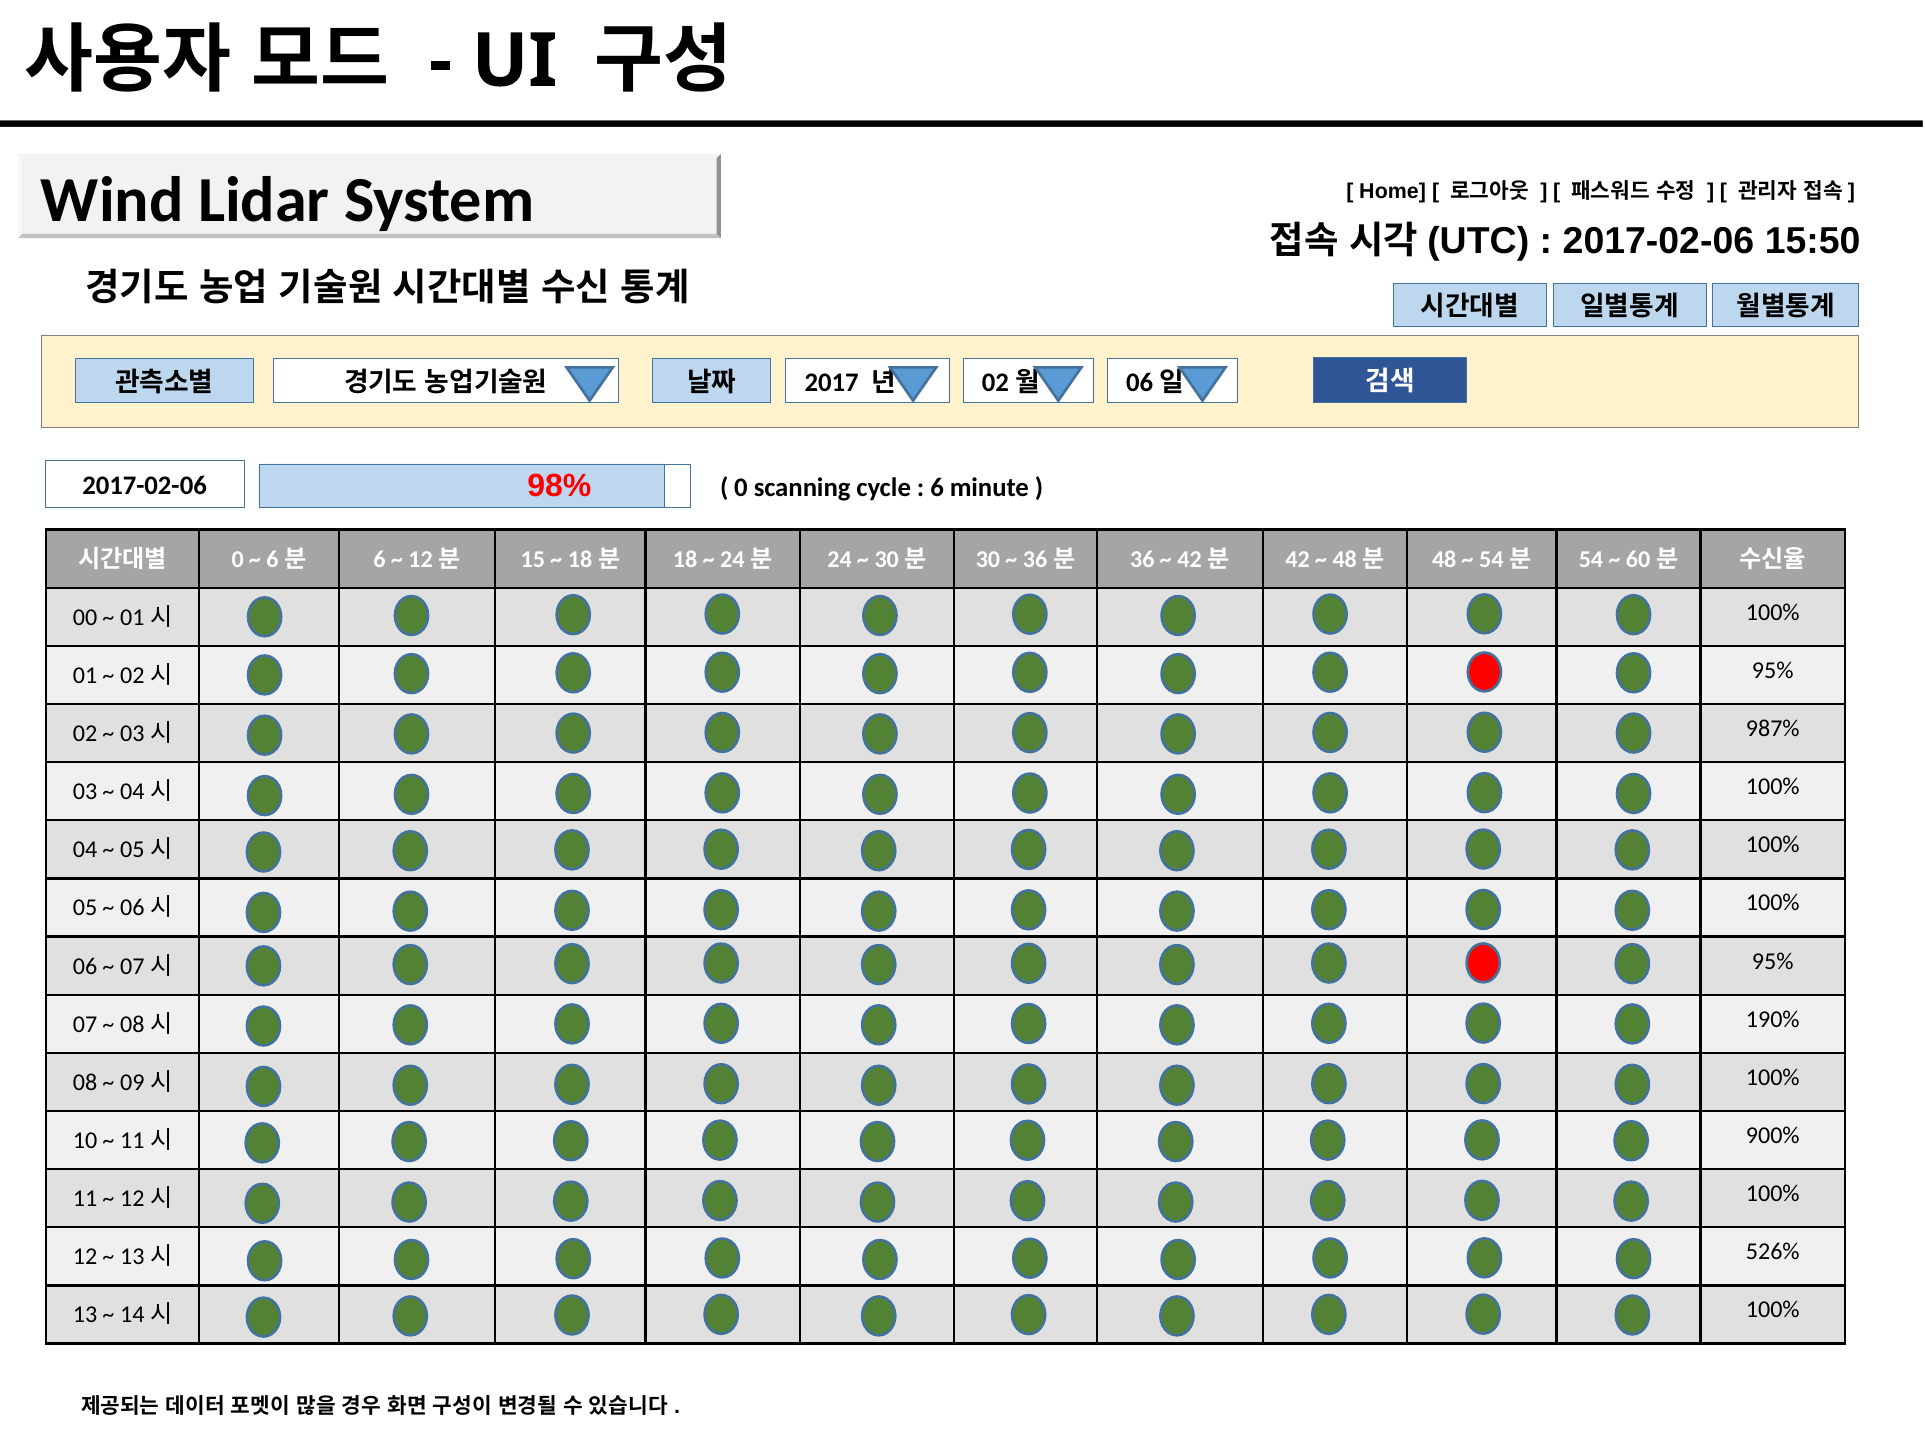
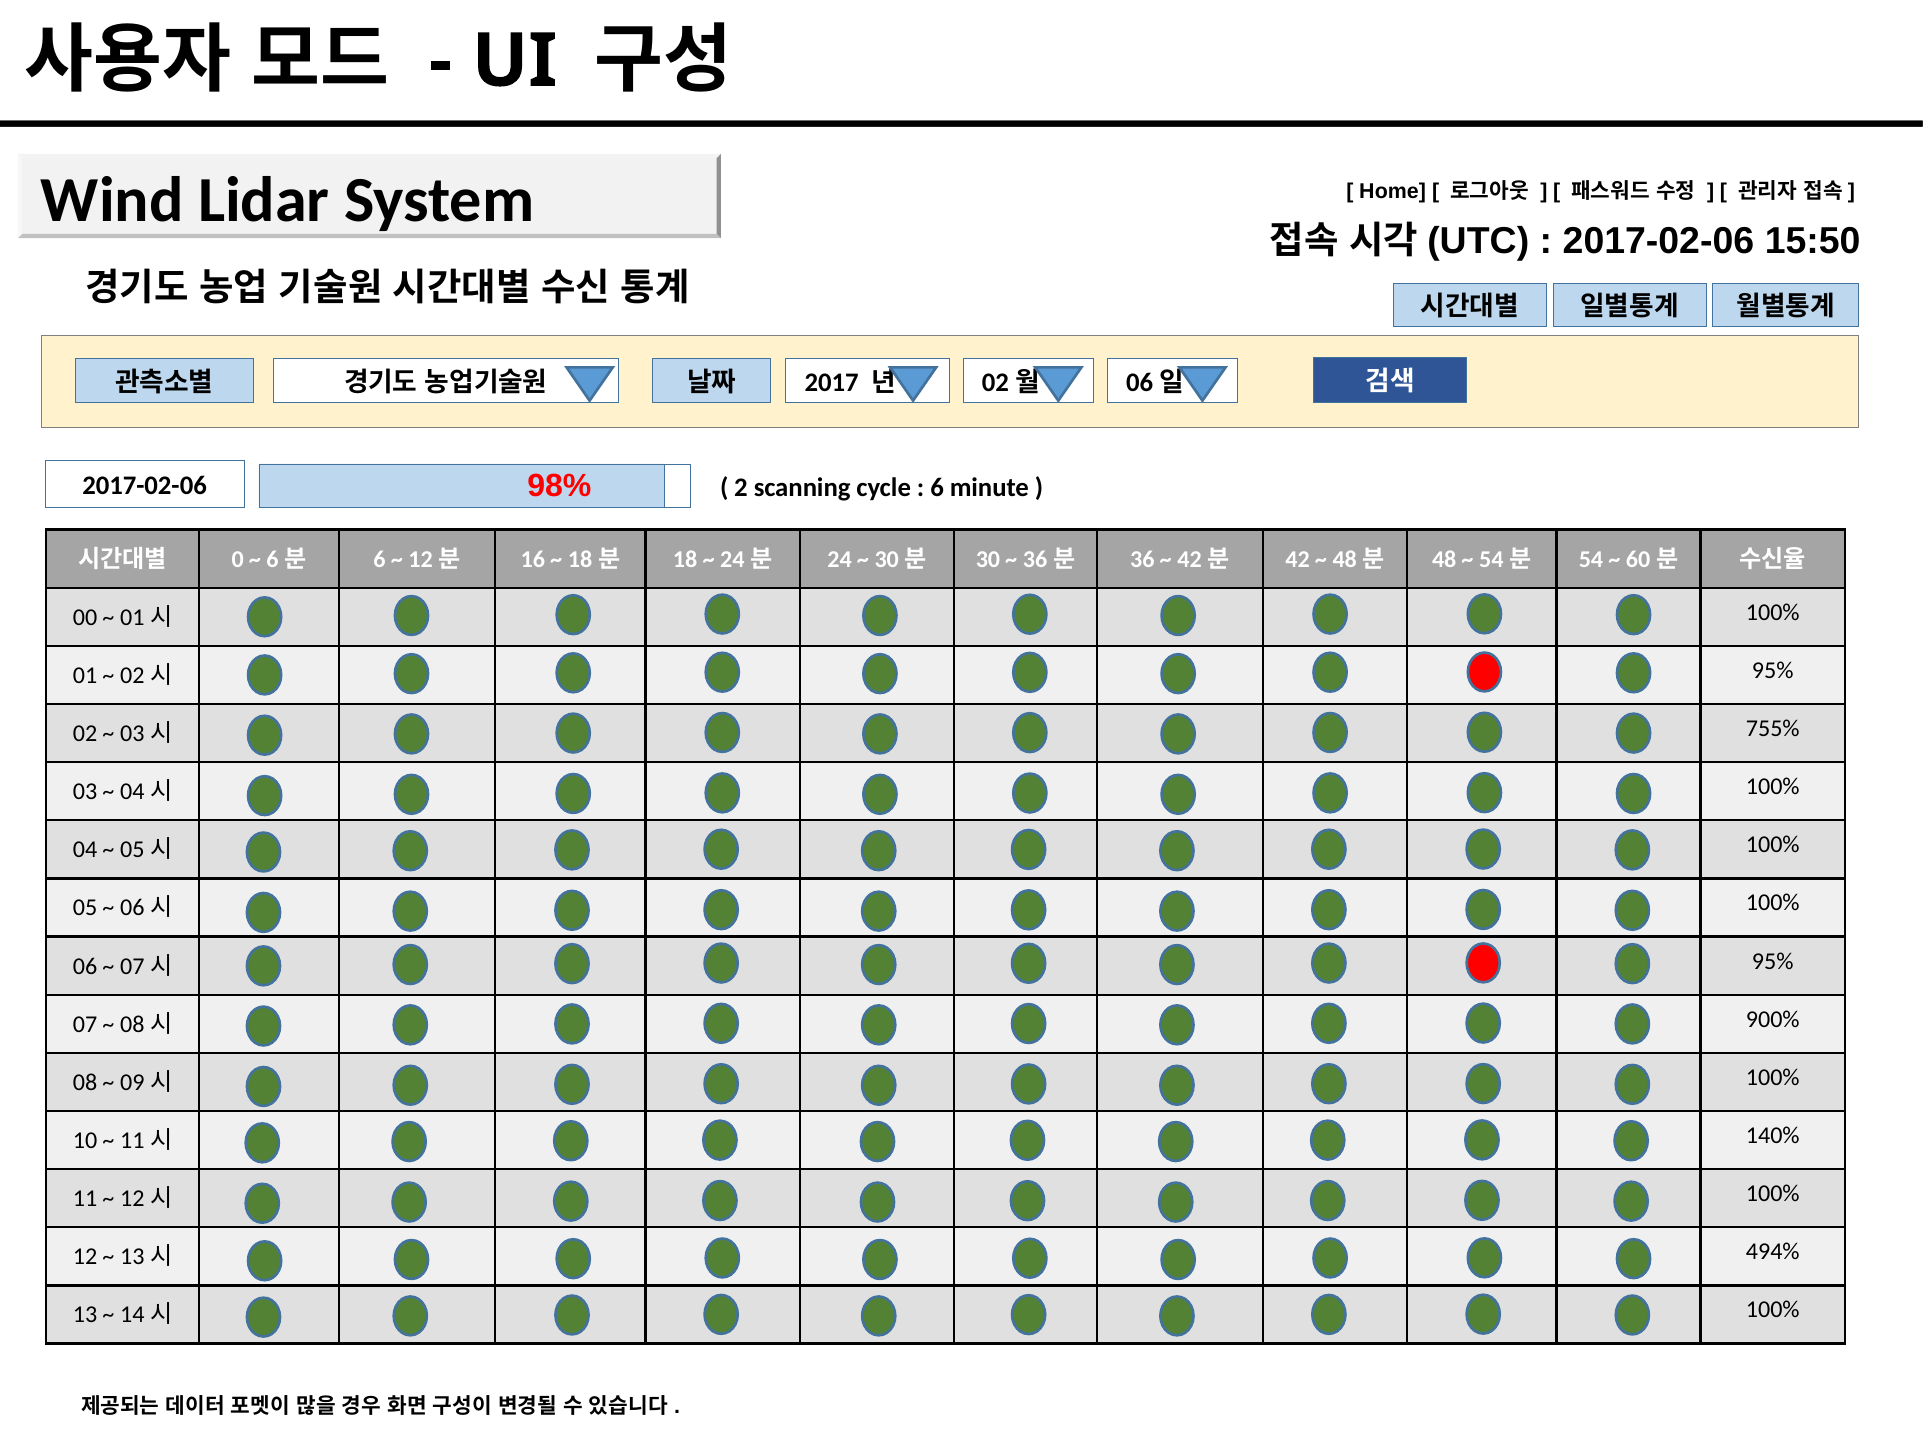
0 at (741, 488): 0 -> 2
15: 15 -> 16
987%: 987% -> 755%
190%: 190% -> 900%
900%: 900% -> 140%
526%: 526% -> 494%
